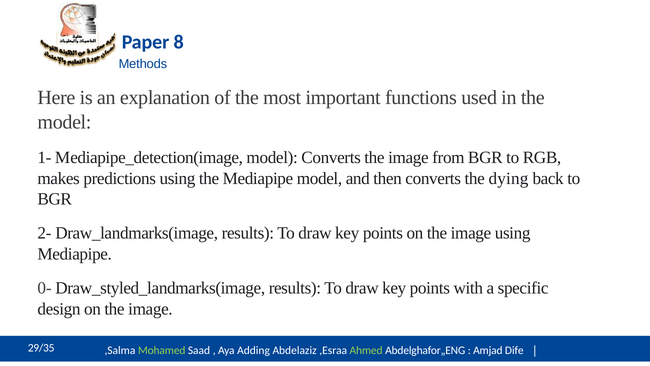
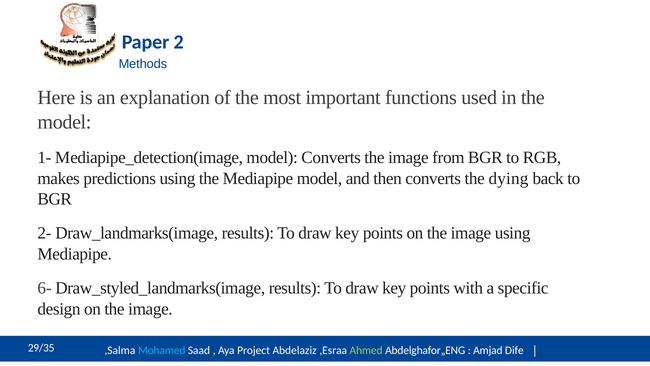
8: 8 -> 2
0-: 0- -> 6-
Mohamed colour: light green -> light blue
Adding: Adding -> Project
